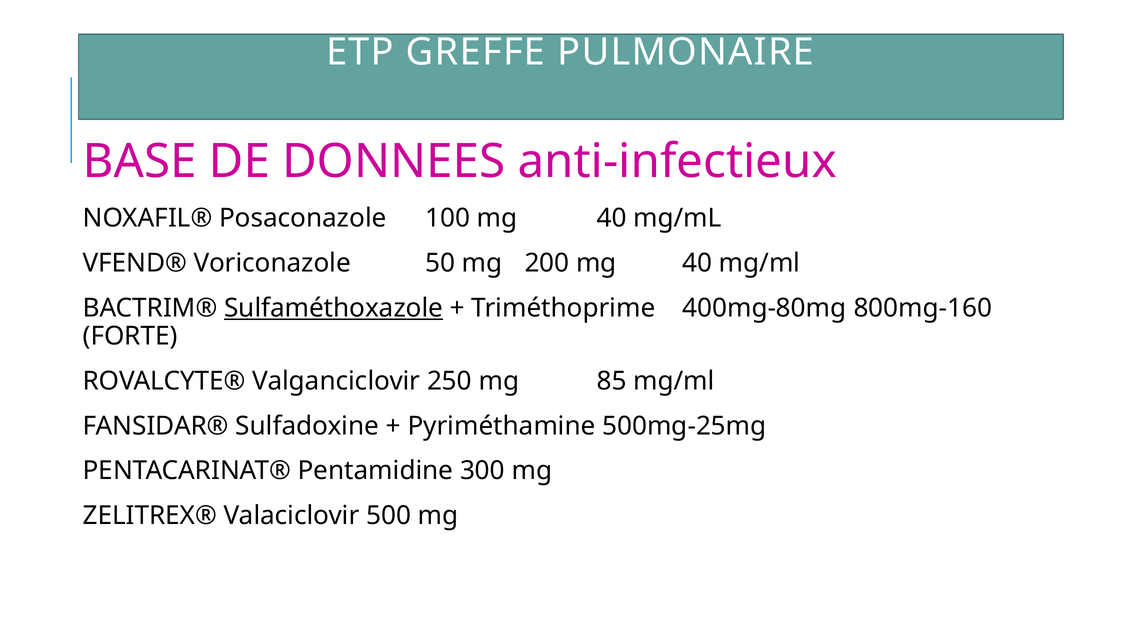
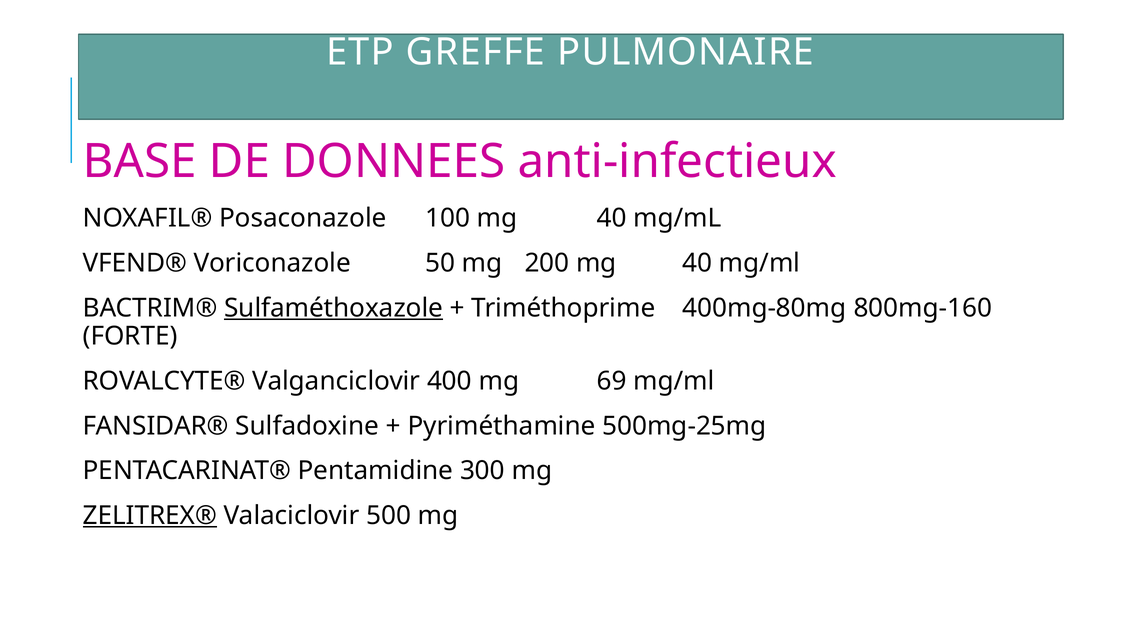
250: 250 -> 400
85: 85 -> 69
ZELITREX® underline: none -> present
